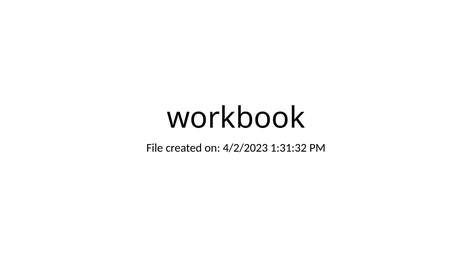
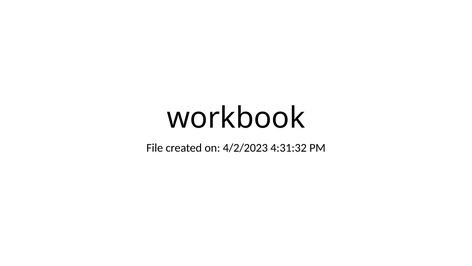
1:31:32: 1:31:32 -> 4:31:32
